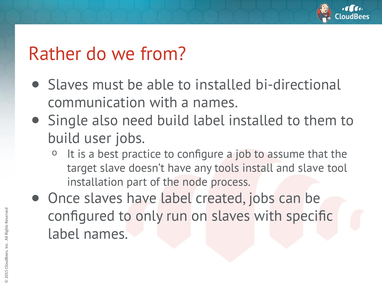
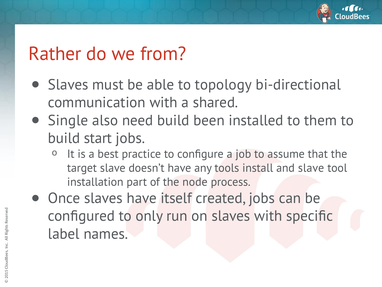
to installed: installed -> topology
a names: names -> shared
build label: label -> been
user: user -> start
have label: label -> itself
